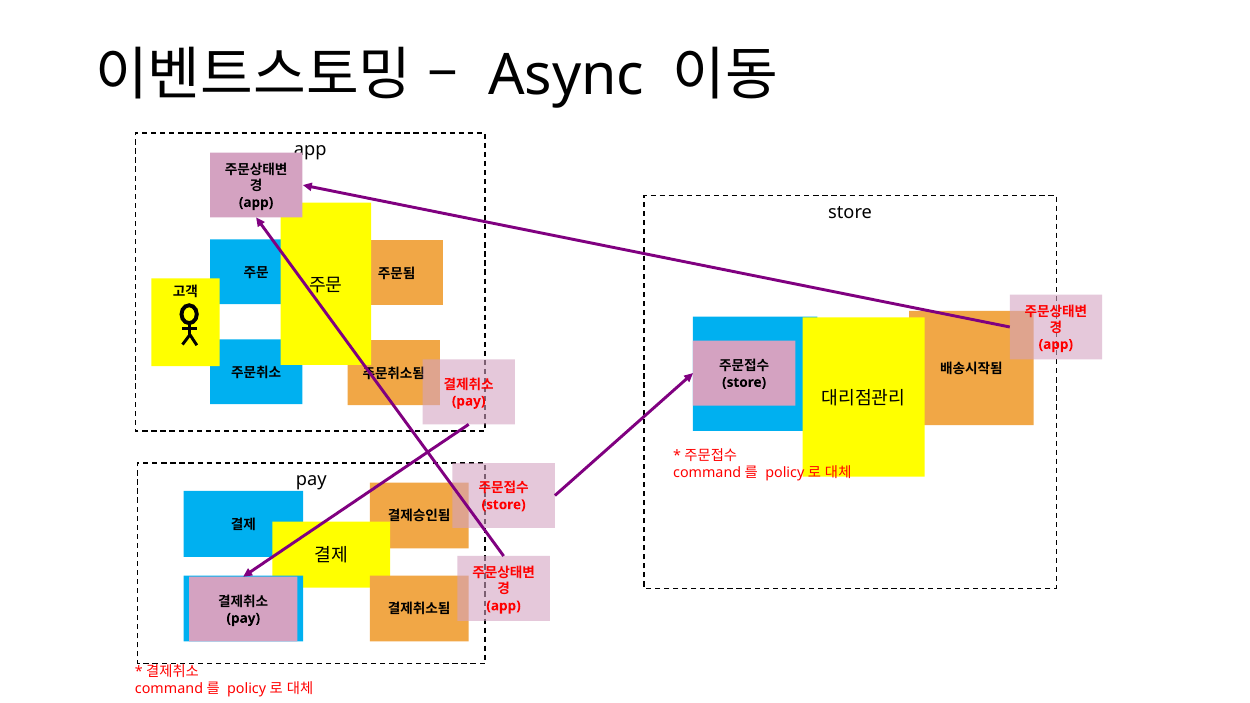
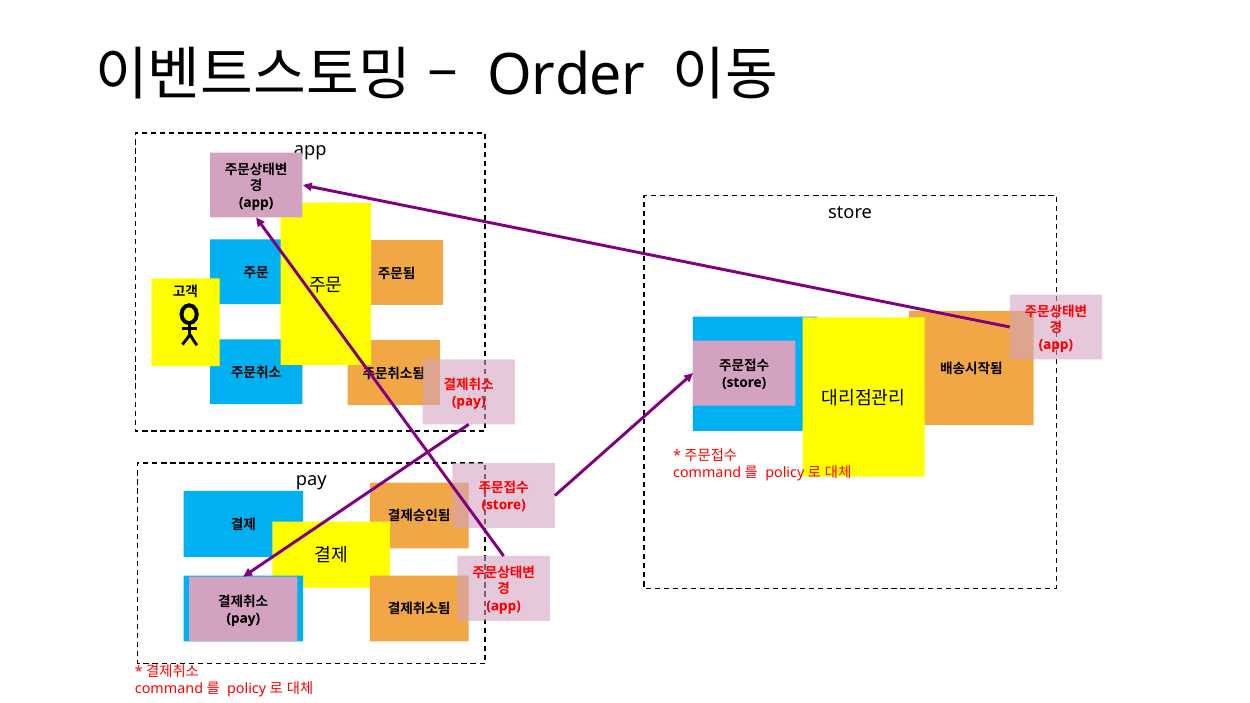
Async: Async -> Order
